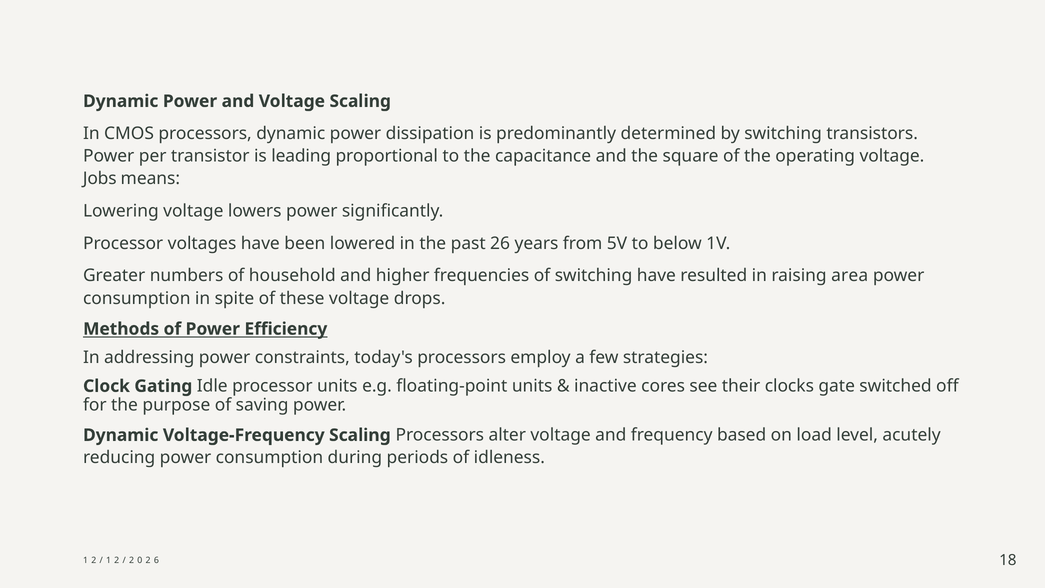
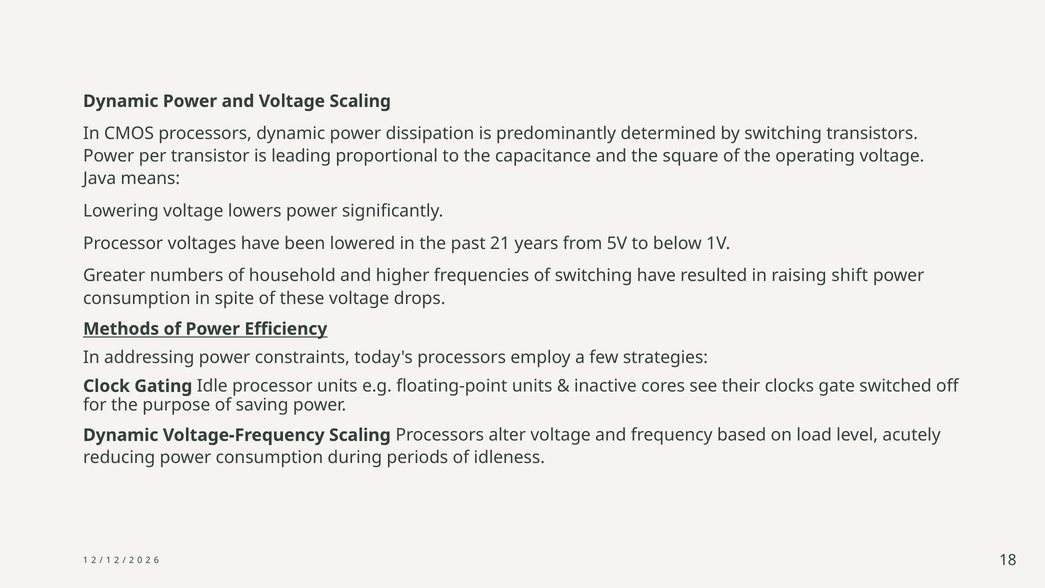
Jobs: Jobs -> Java
26: 26 -> 21
area: area -> shift
